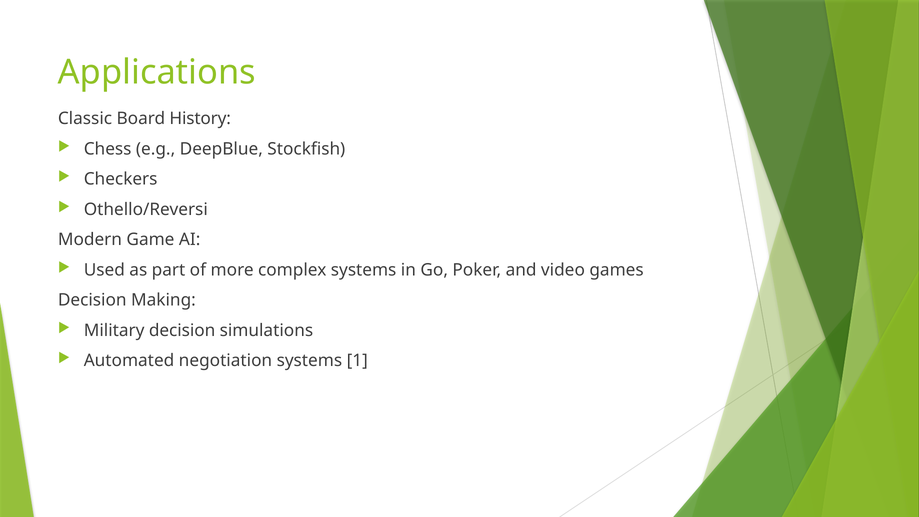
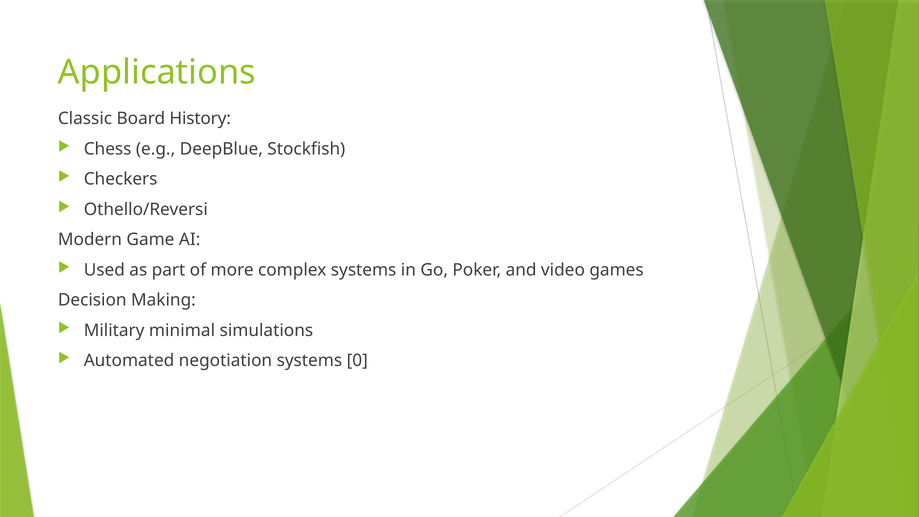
Military decision: decision -> minimal
1: 1 -> 0
